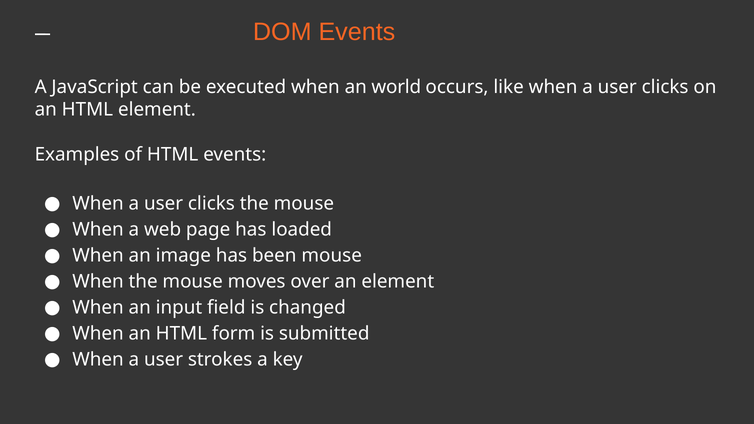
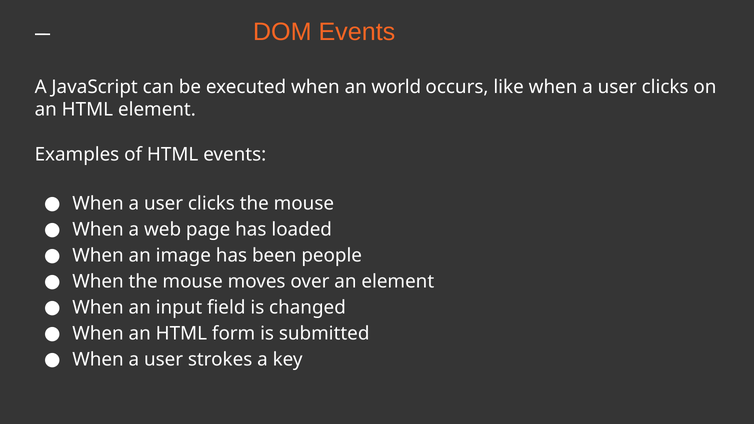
been mouse: mouse -> people
